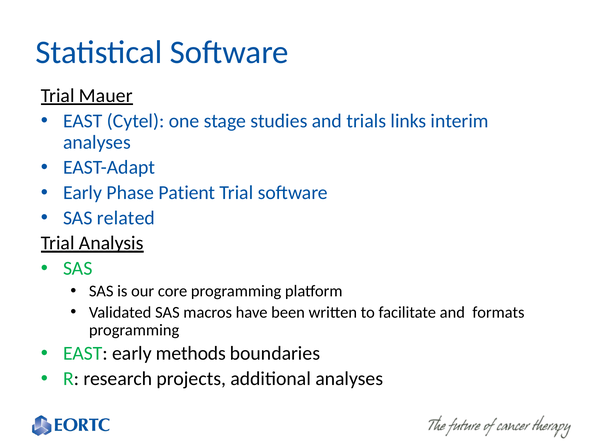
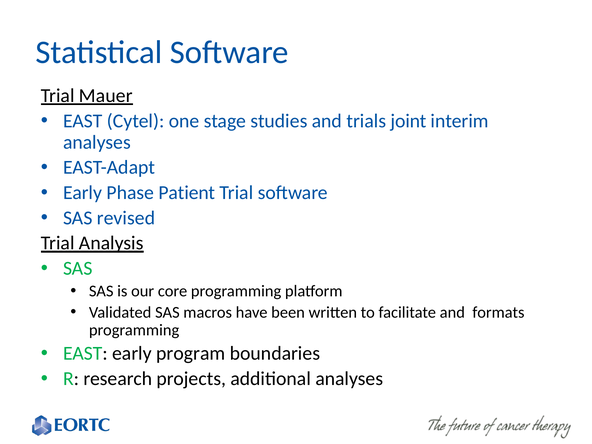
links: links -> joint
related: related -> revised
methods: methods -> program
